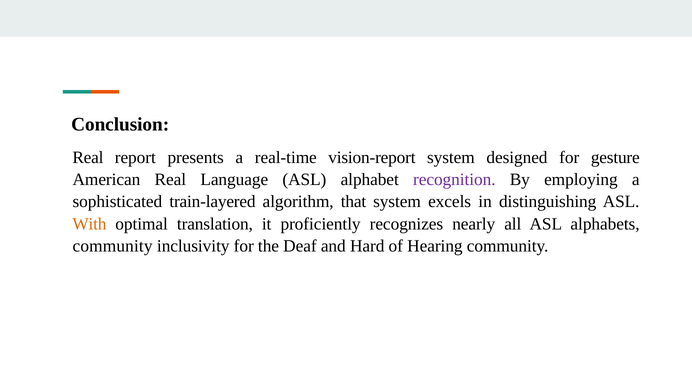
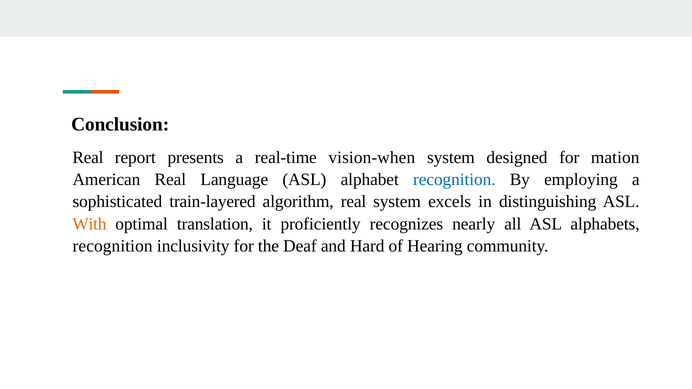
vision-report: vision-report -> vision-when
gesture: gesture -> mation
recognition at (454, 180) colour: purple -> blue
algorithm that: that -> real
community at (113, 246): community -> recognition
